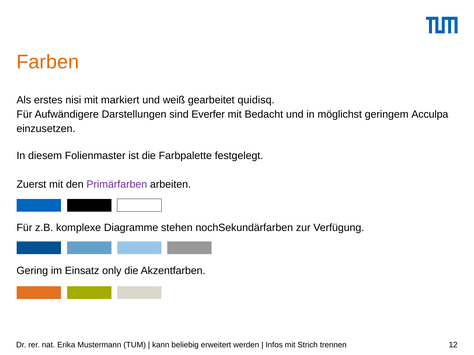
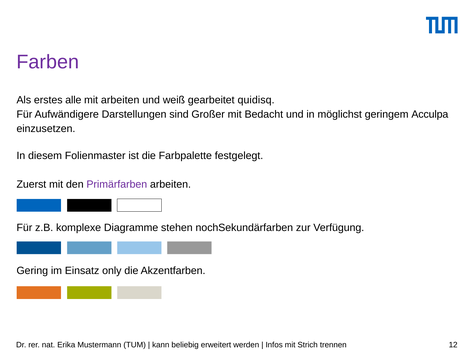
Farben colour: orange -> purple
nisi: nisi -> alle
mit markiert: markiert -> arbeiten
Everfer: Everfer -> Großer
